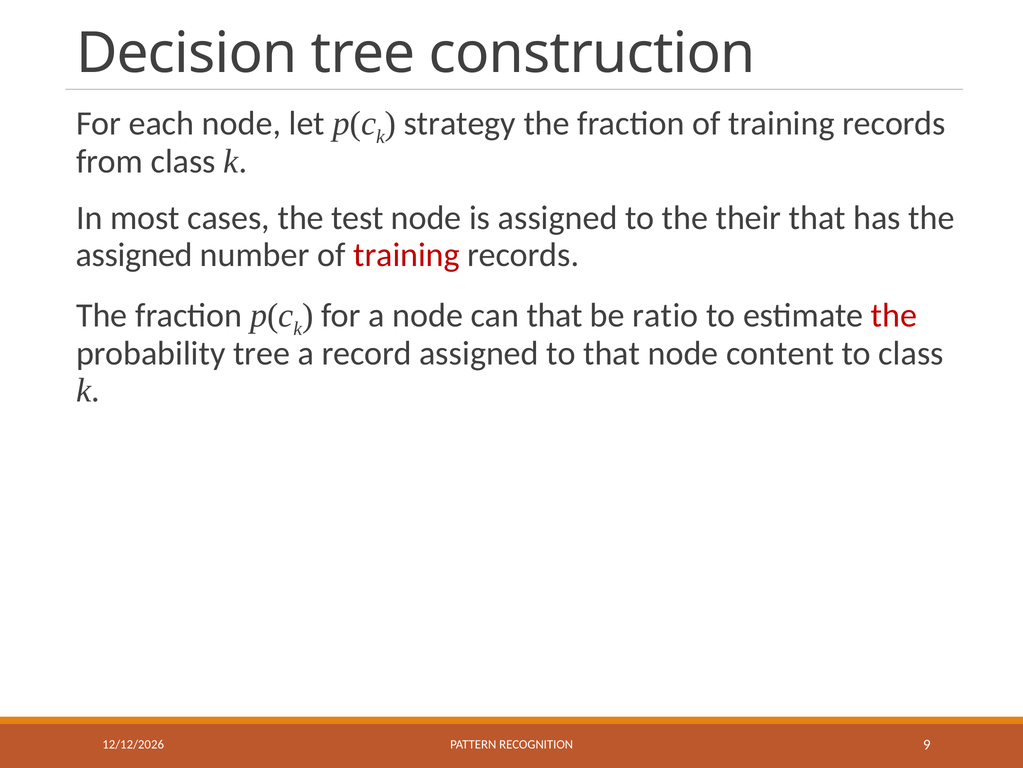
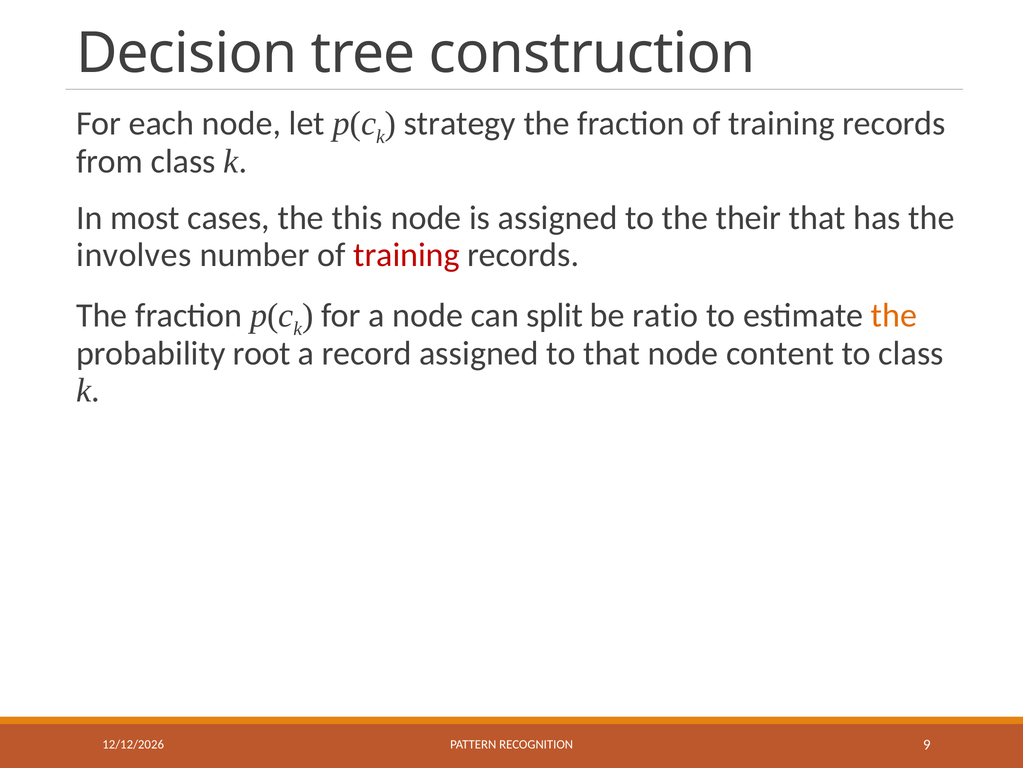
test: test -> this
assigned at (134, 255): assigned -> involves
can that: that -> split
the at (894, 315) colour: red -> orange
probability tree: tree -> root
